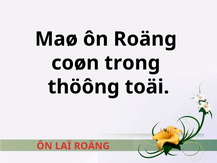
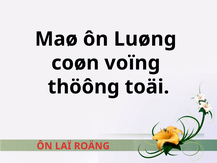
ôn Roäng: Roäng -> Luøng
trong: trong -> voïng
